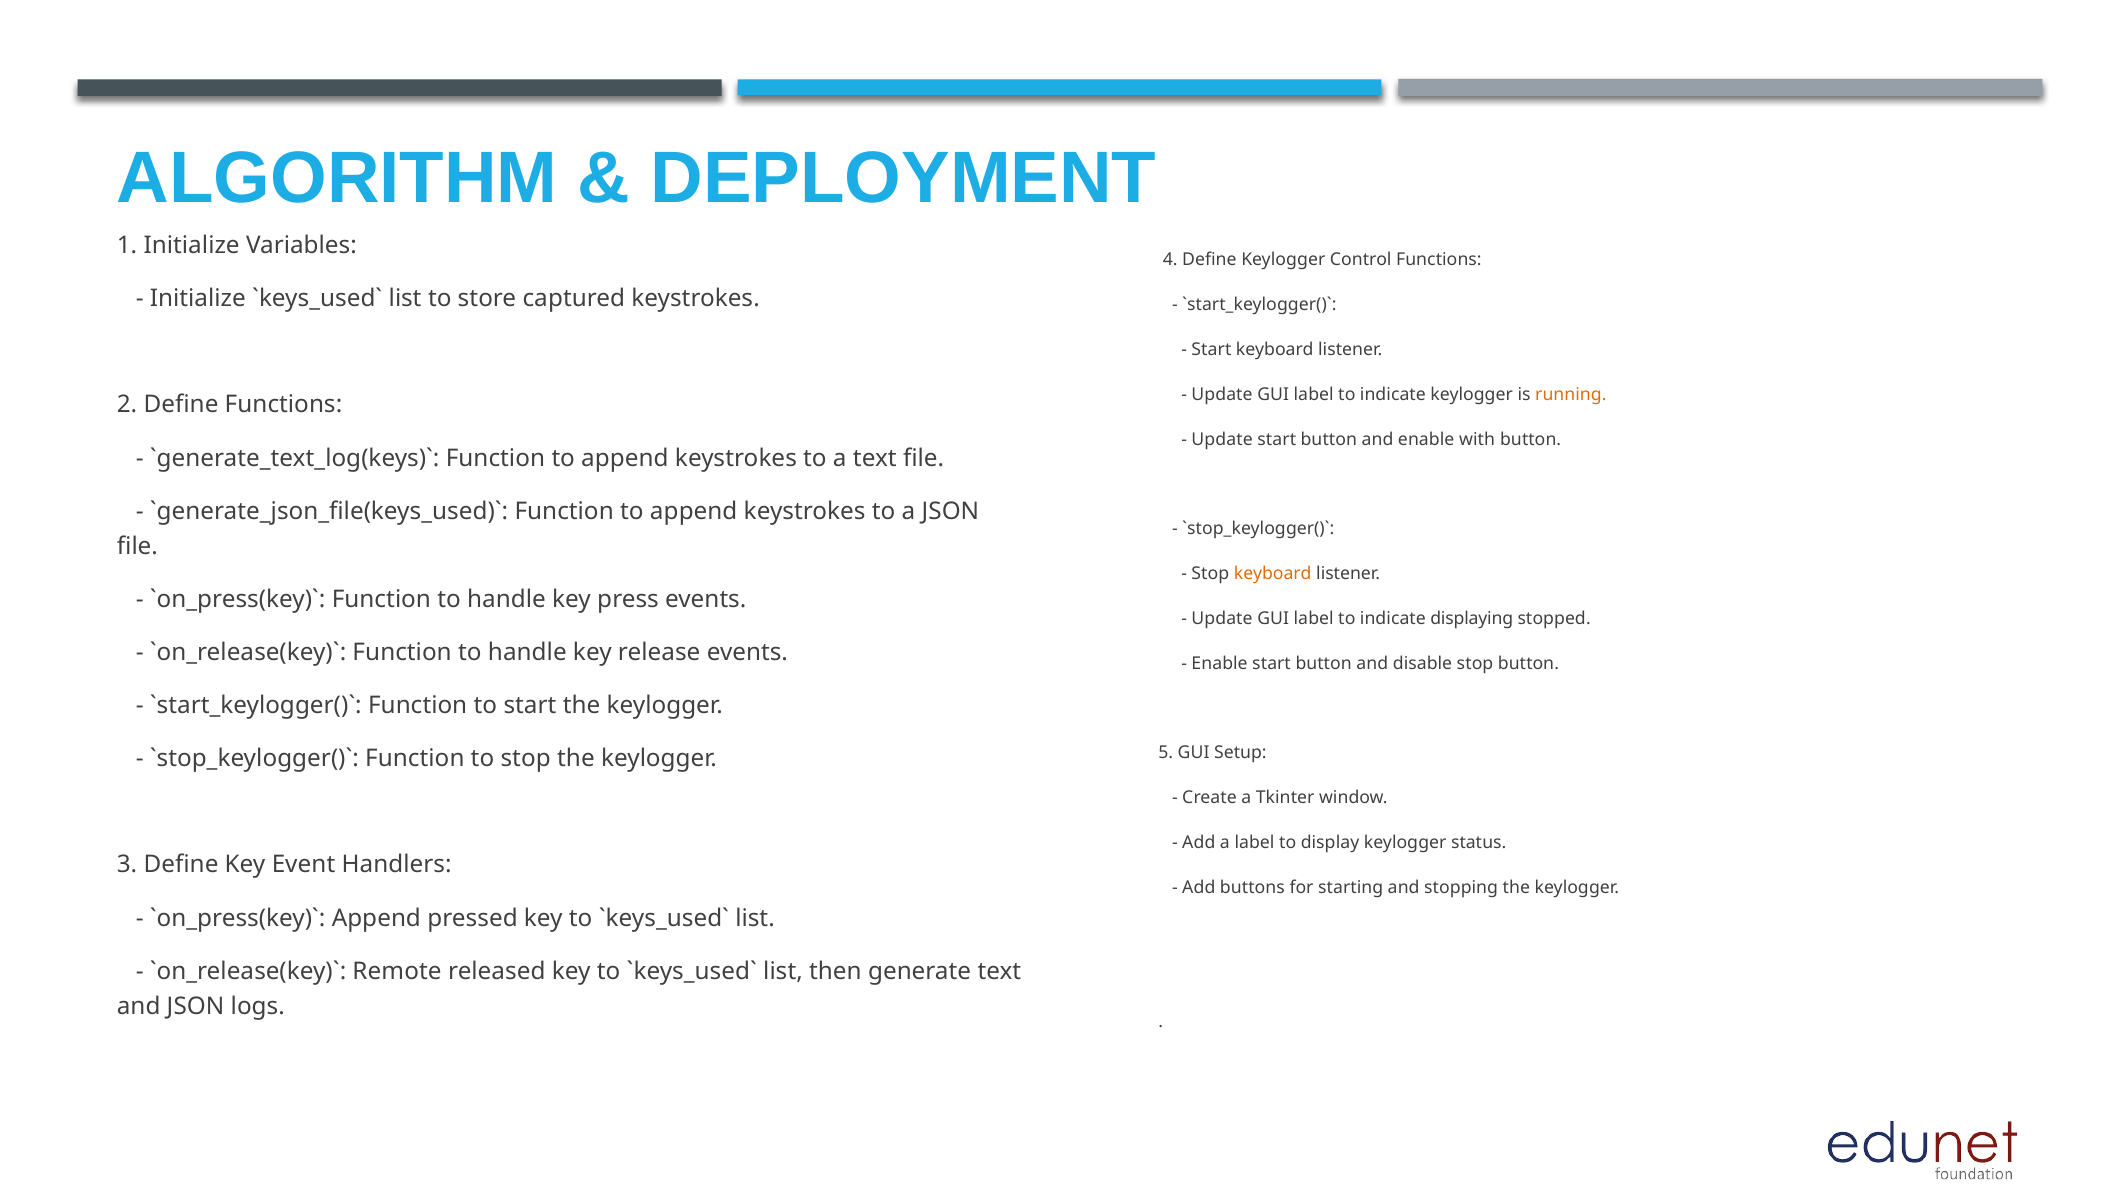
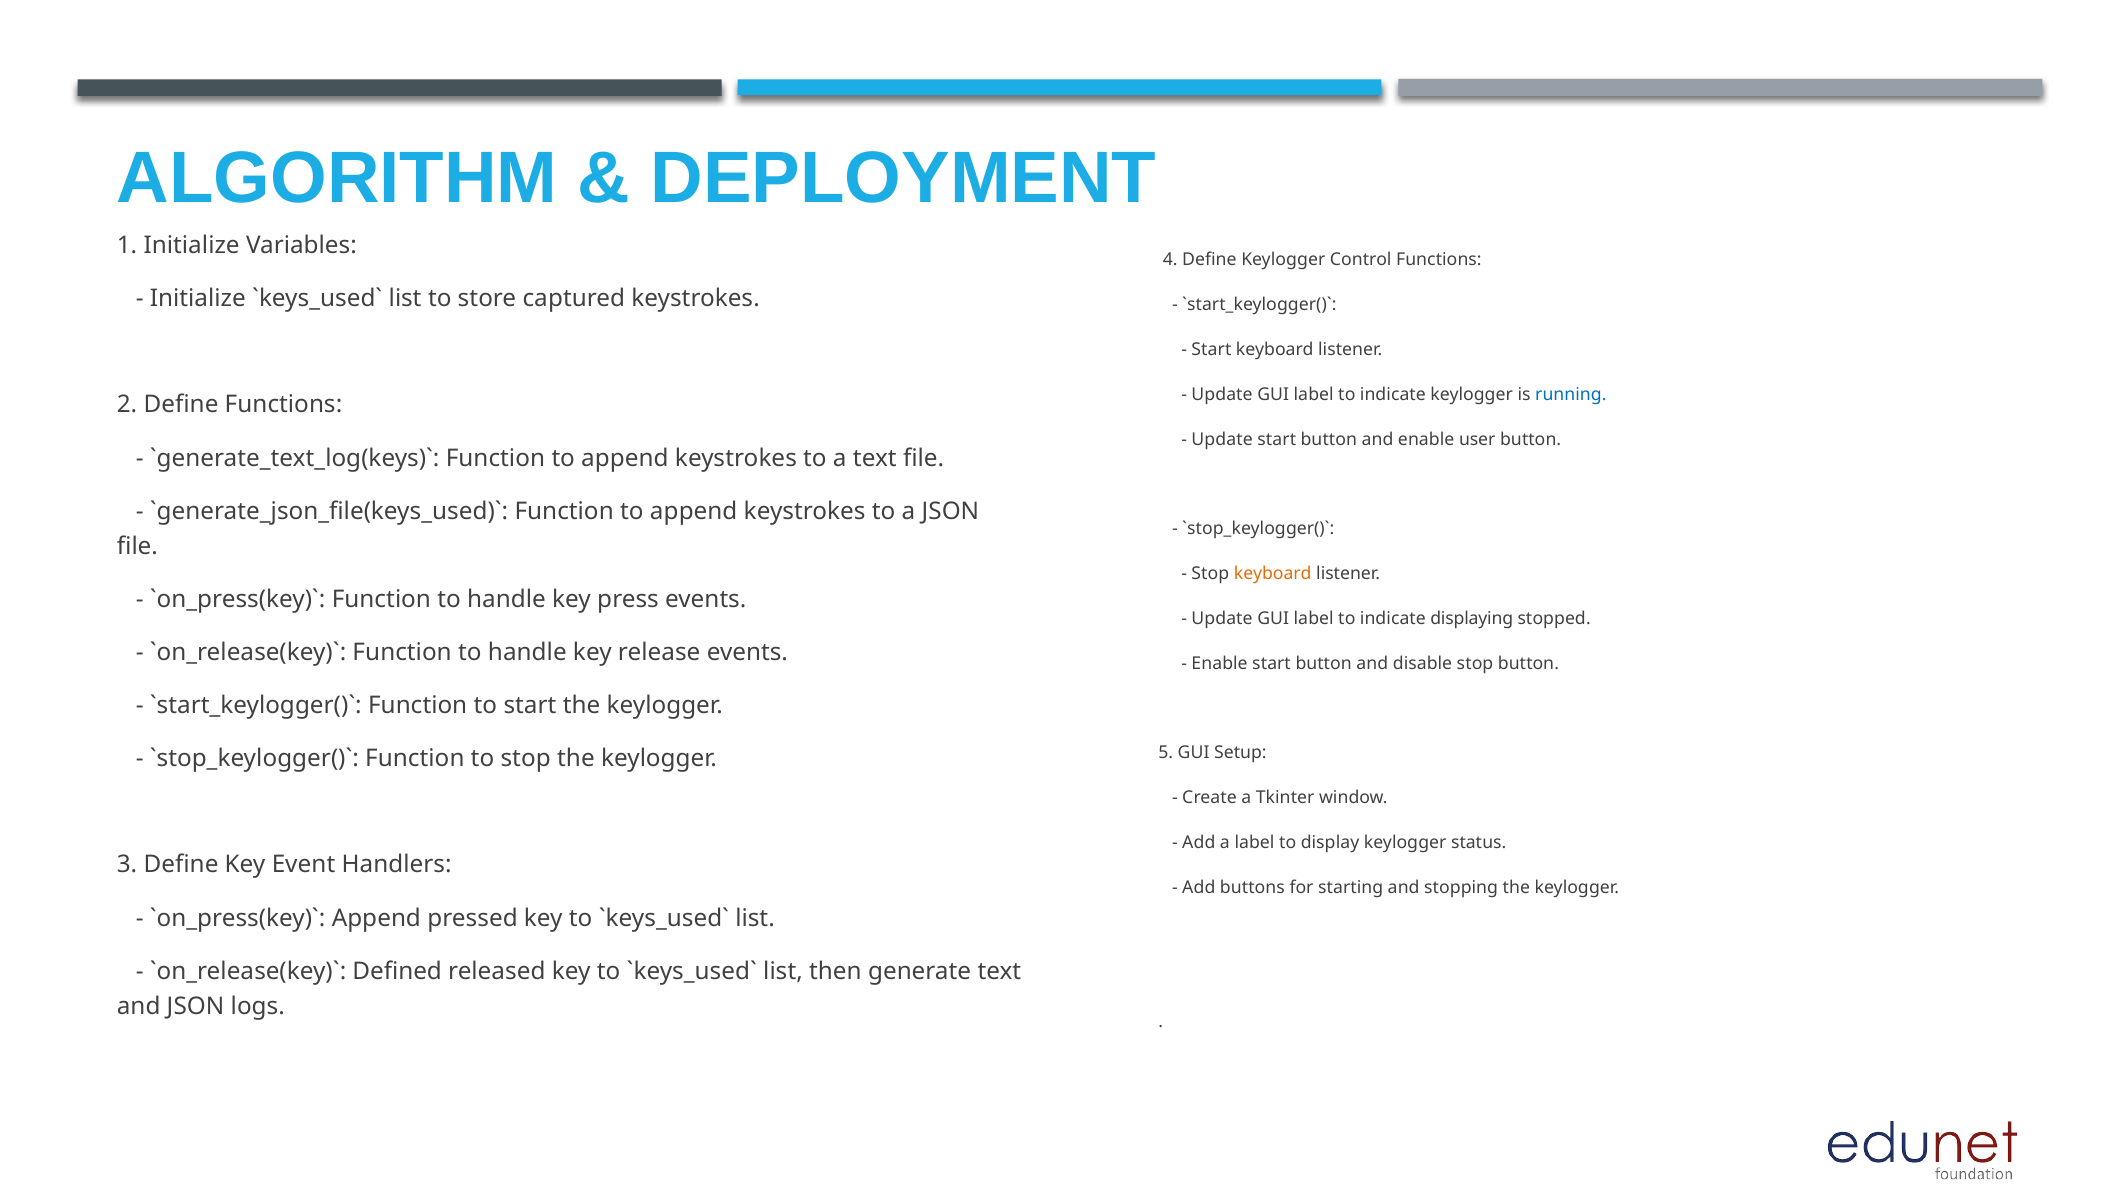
running colour: orange -> blue
with: with -> user
Remote: Remote -> Defined
